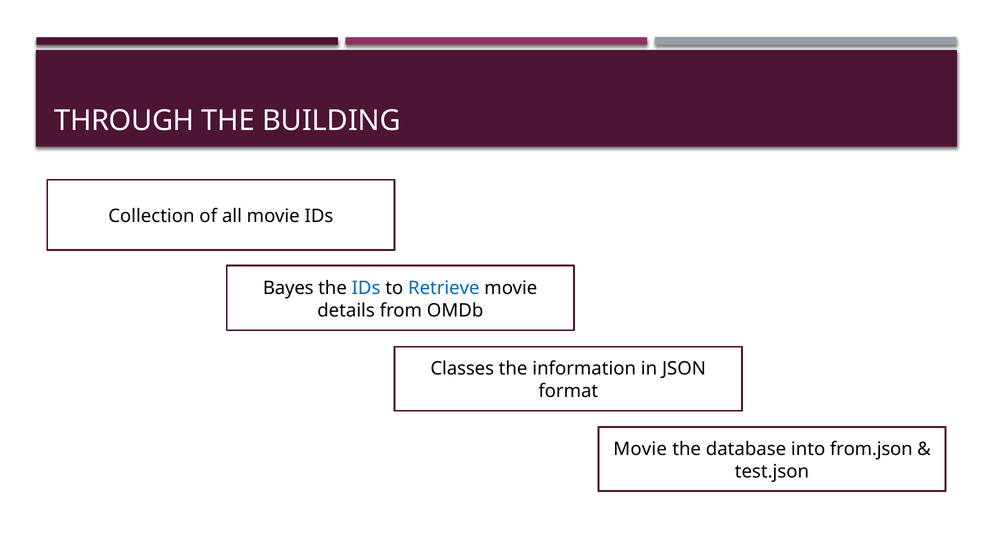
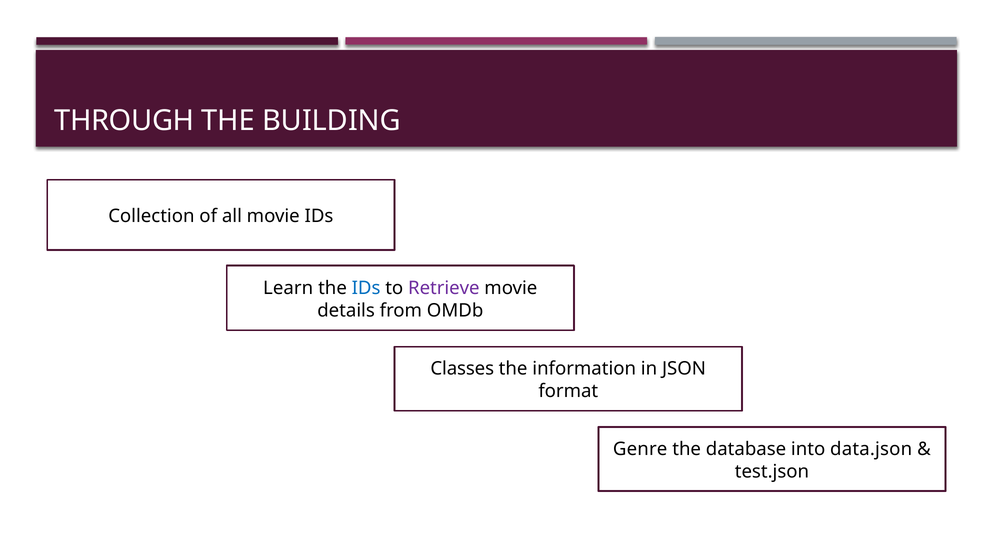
Bayes: Bayes -> Learn
Retrieve colour: blue -> purple
Movie at (640, 450): Movie -> Genre
from.json: from.json -> data.json
